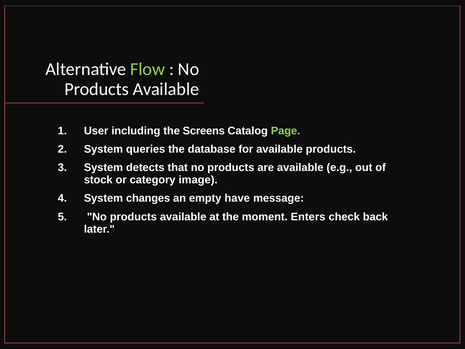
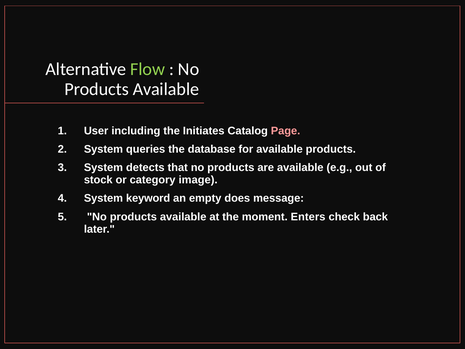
Screens: Screens -> Initiates
Page colour: light green -> pink
changes: changes -> keyword
have: have -> does
